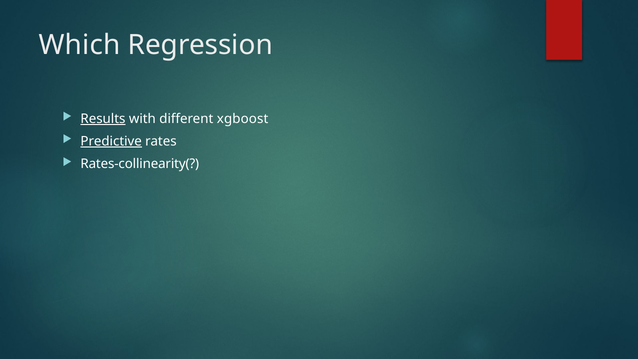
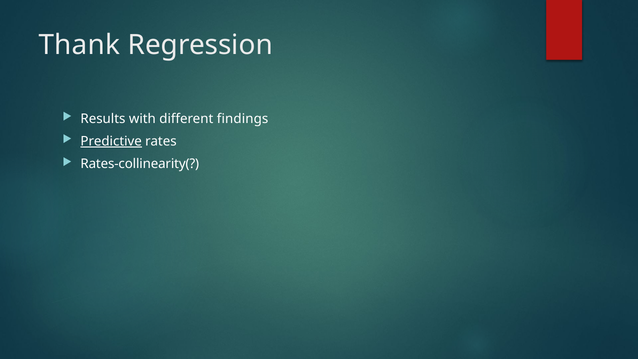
Which: Which -> Thank
Results underline: present -> none
xgboost: xgboost -> findings
